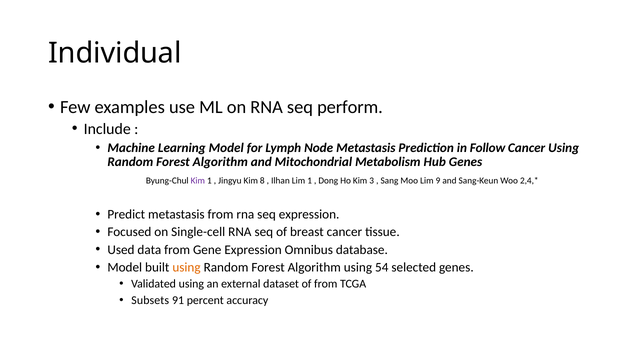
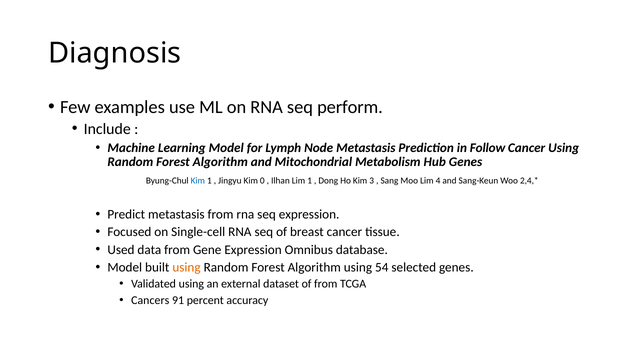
Individual: Individual -> Diagnosis
Kim at (198, 181) colour: purple -> blue
8: 8 -> 0
9: 9 -> 4
Subsets: Subsets -> Cancers
